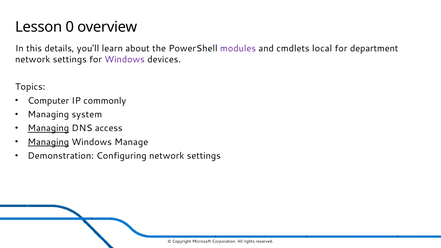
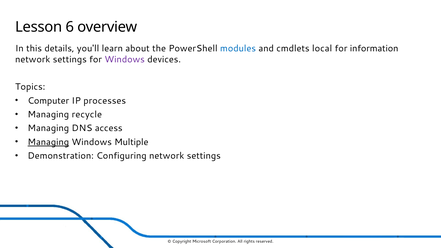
0: 0 -> 6
modules colour: purple -> blue
department: department -> information
commonly: commonly -> processes
system: system -> recycle
Managing at (48, 128) underline: present -> none
Manage: Manage -> Multiple
